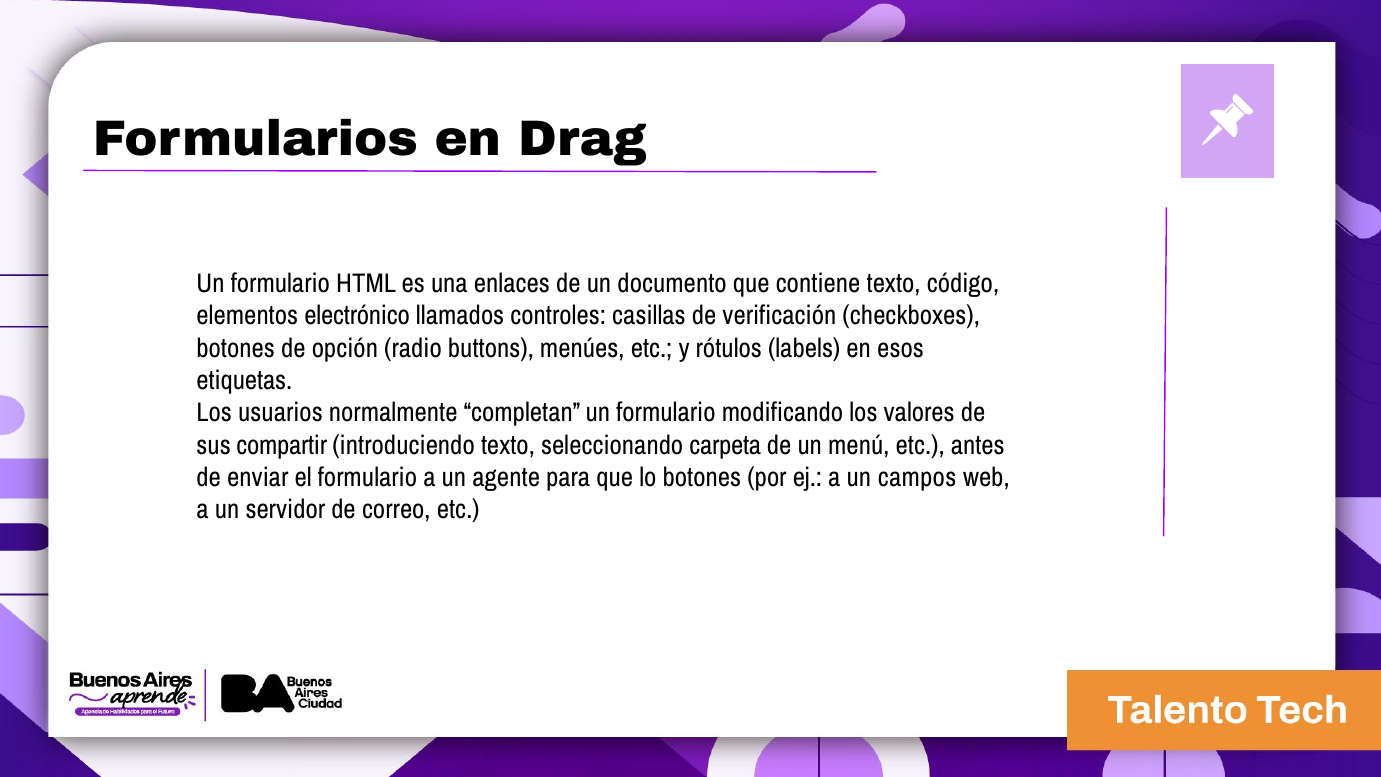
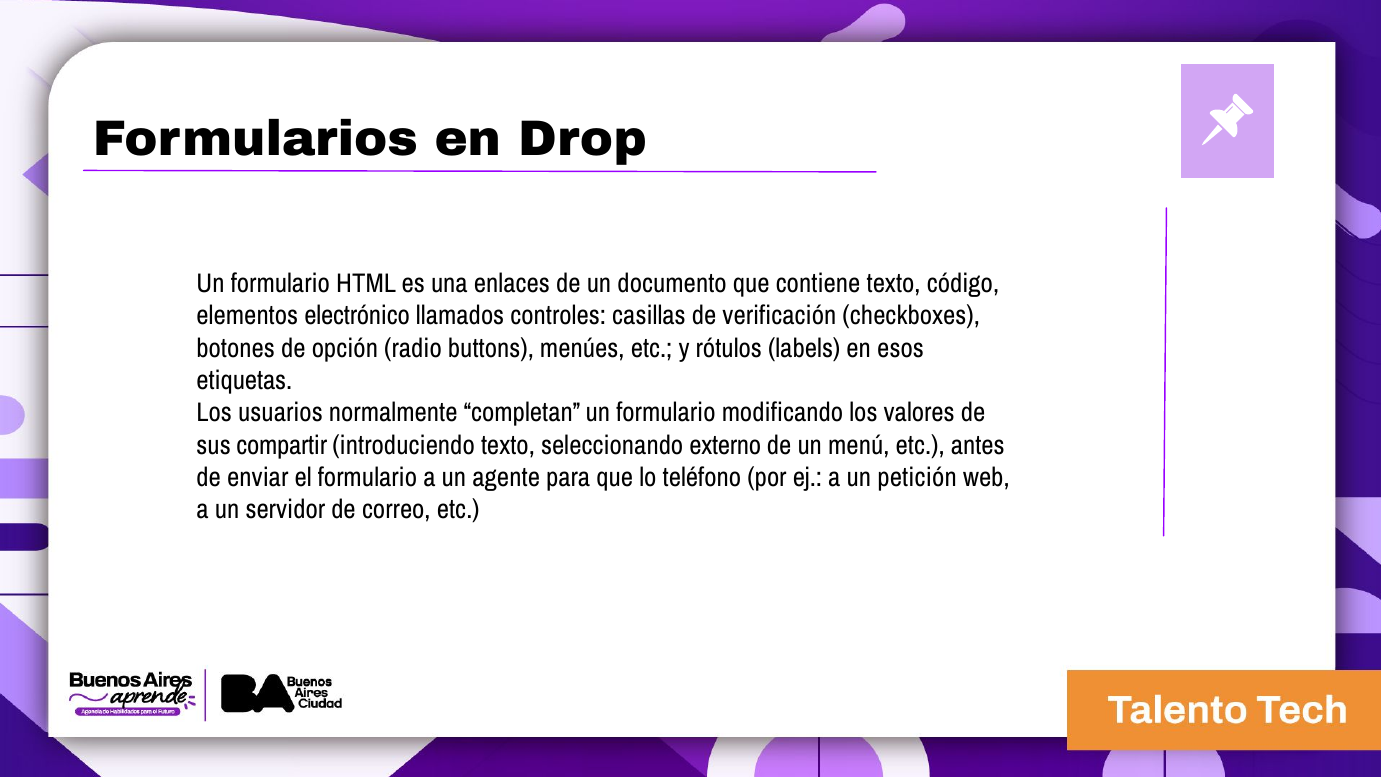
Drag: Drag -> Drop
carpeta: carpeta -> externo
lo botones: botones -> teléfono
campos: campos -> petición
